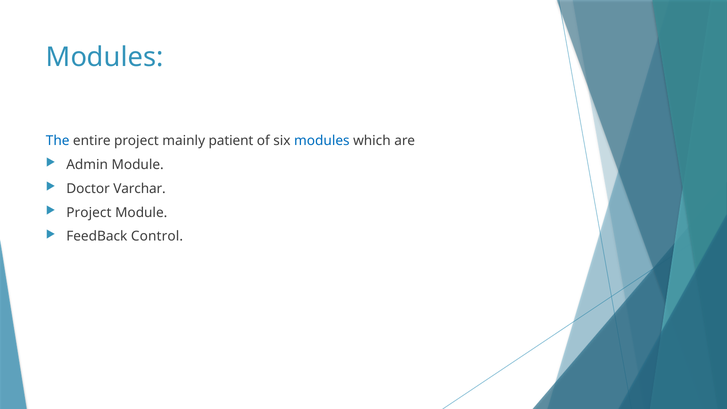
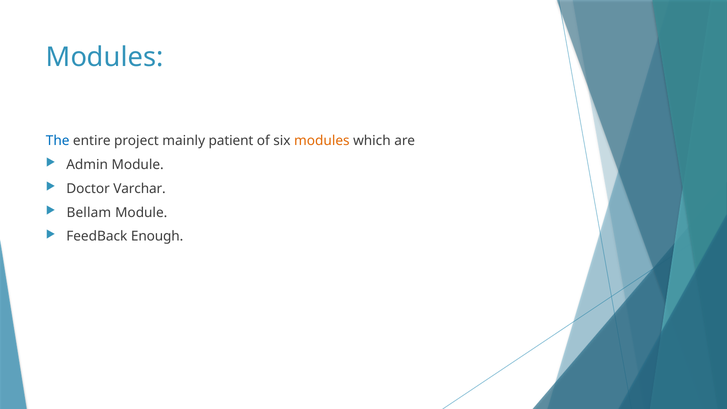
modules at (322, 141) colour: blue -> orange
Project at (89, 213): Project -> Bellam
Control: Control -> Enough
